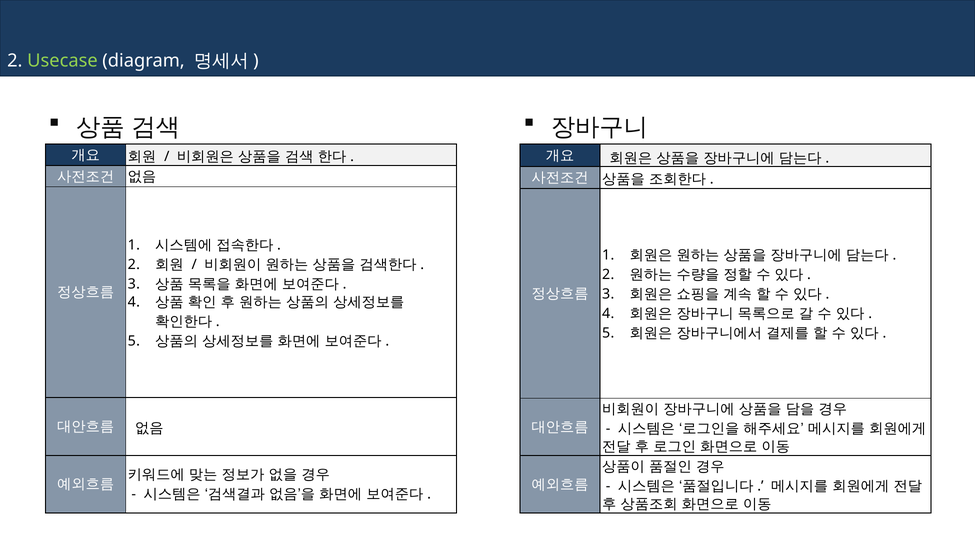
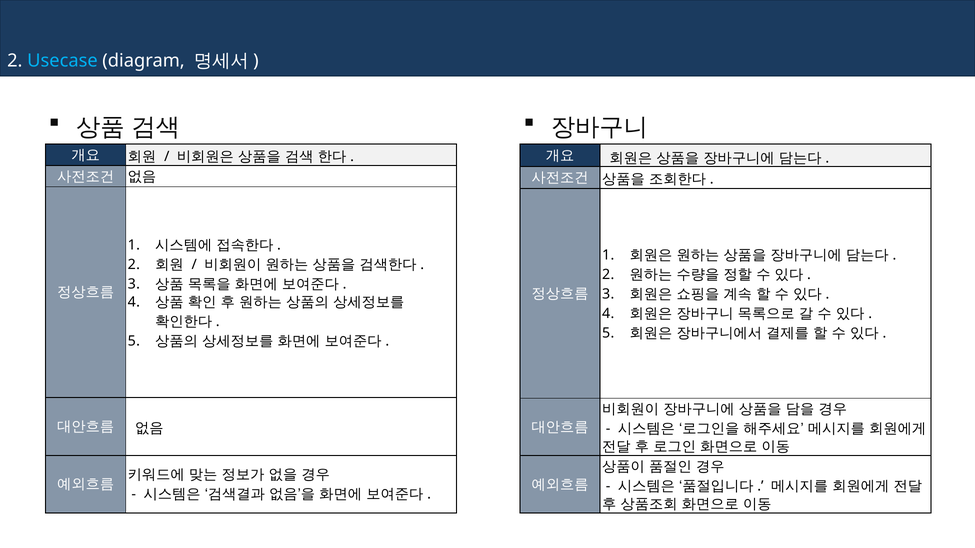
Usecase colour: light green -> light blue
